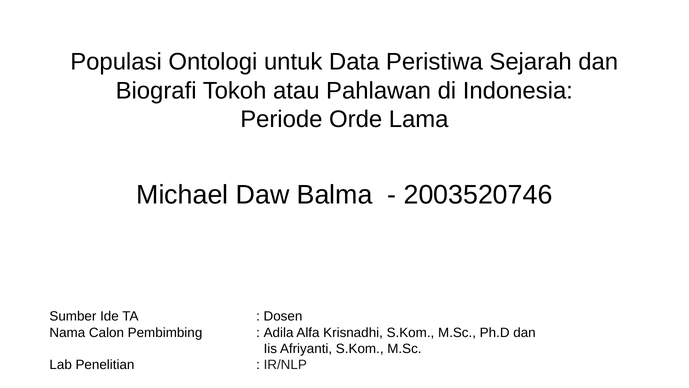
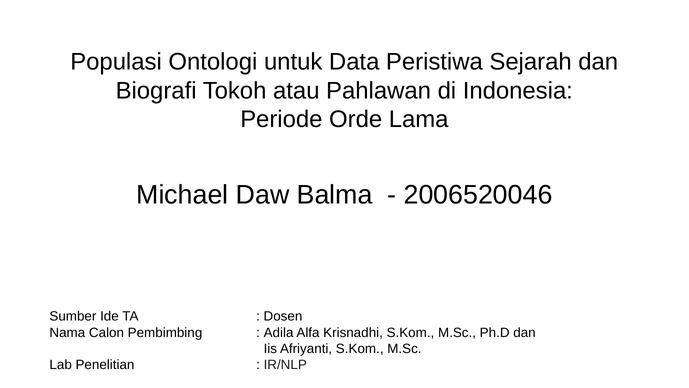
2003520746: 2003520746 -> 2006520046
